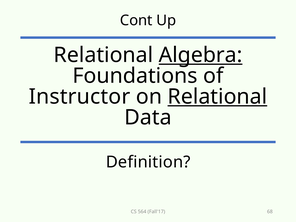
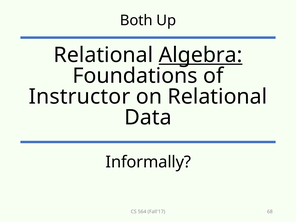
Cont: Cont -> Both
Relational at (217, 97) underline: present -> none
Definition: Definition -> Informally
